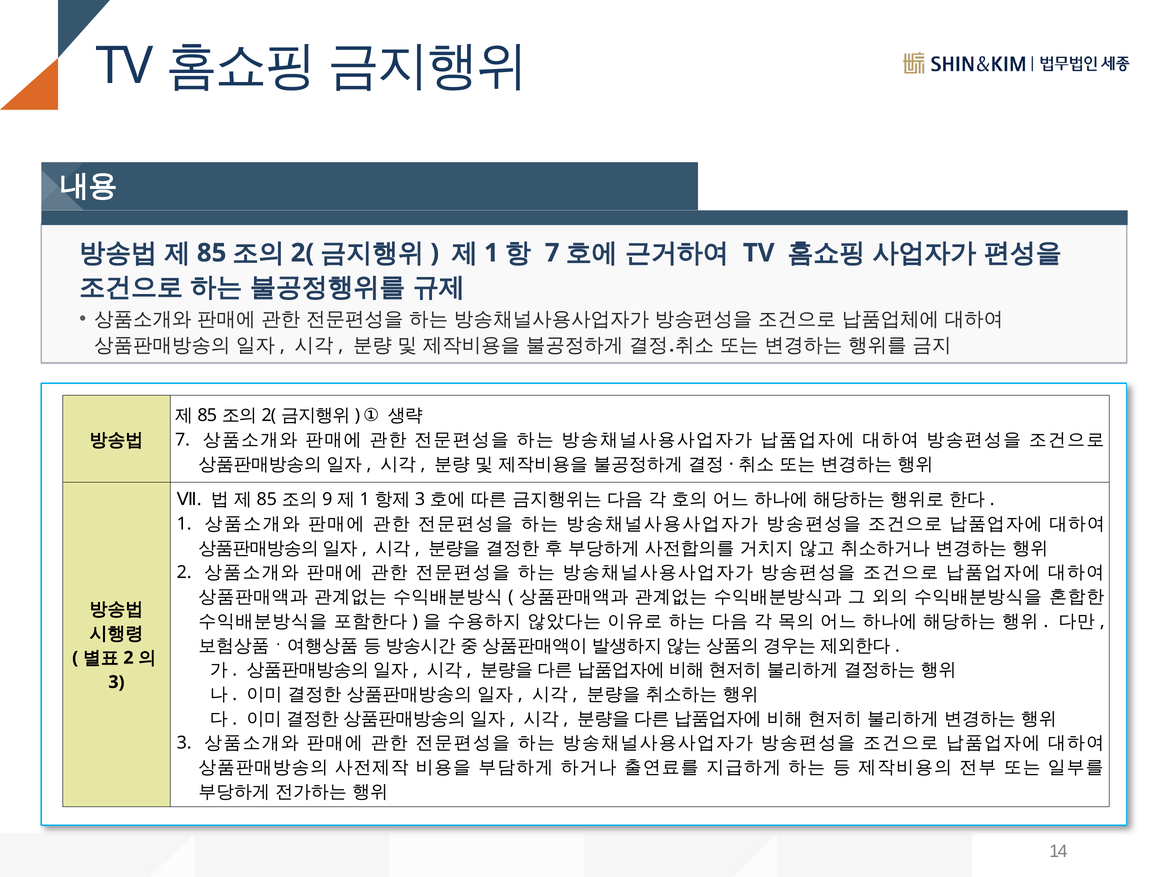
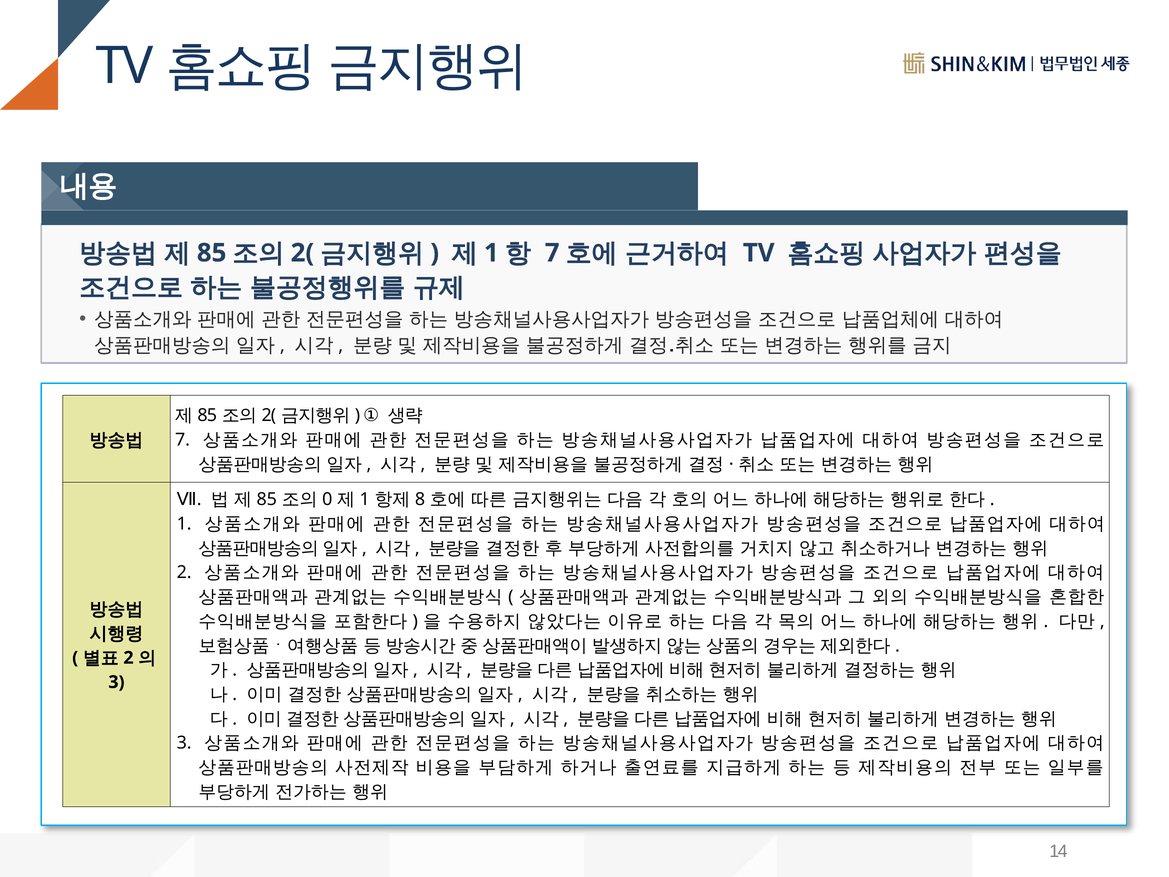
9: 9 -> 0
3 at (420, 499): 3 -> 8
